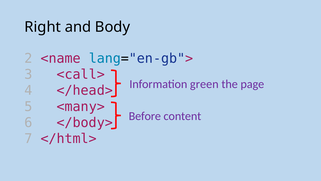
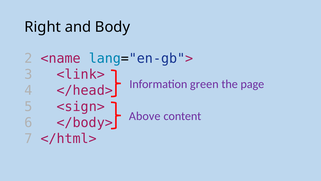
<call>: <call> -> <link>
<many>: <many> -> <sign>
Before: Before -> Above
